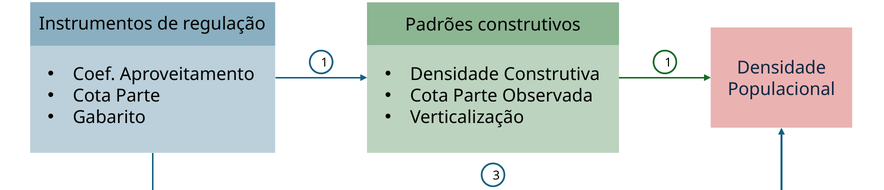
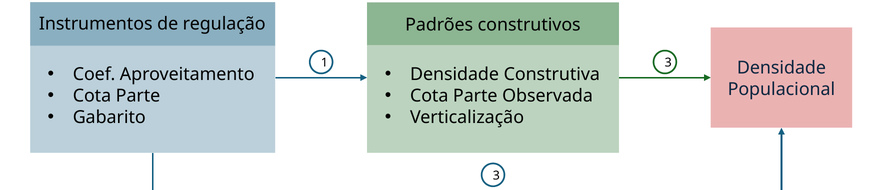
1 1: 1 -> 3
